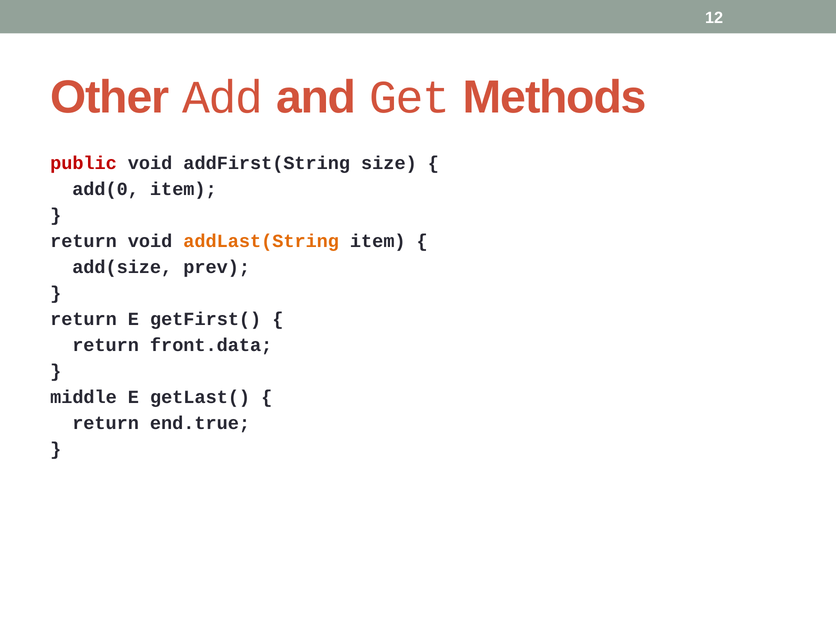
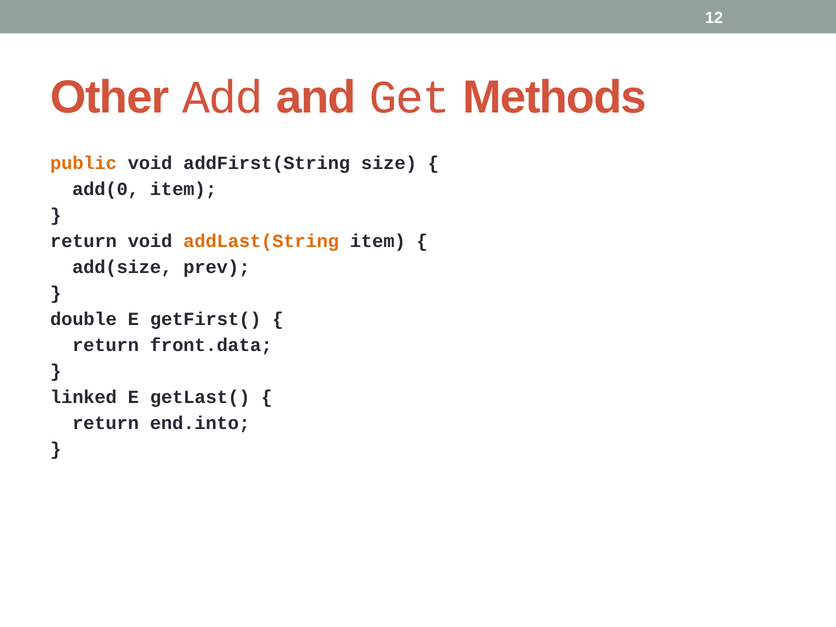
public colour: red -> orange
return at (84, 319): return -> double
middle: middle -> linked
end.true: end.true -> end.into
